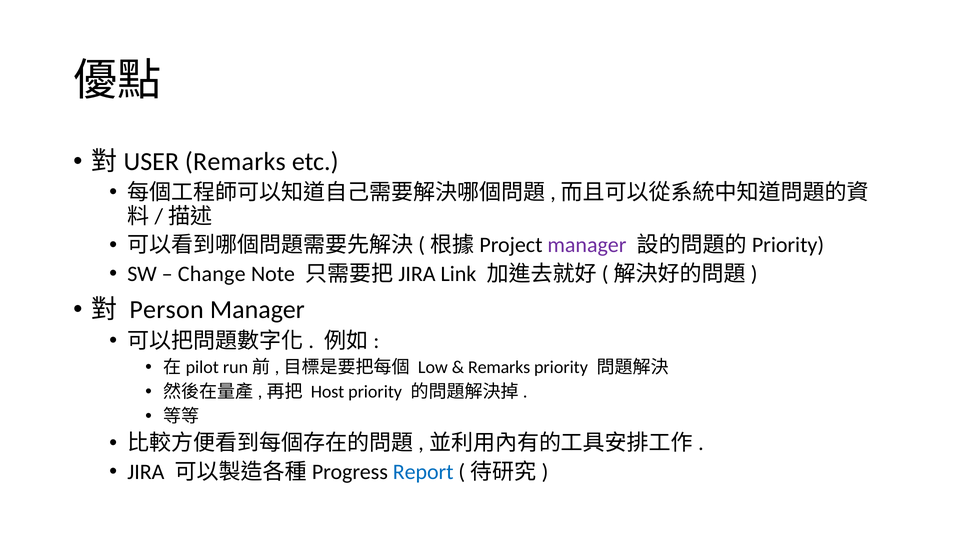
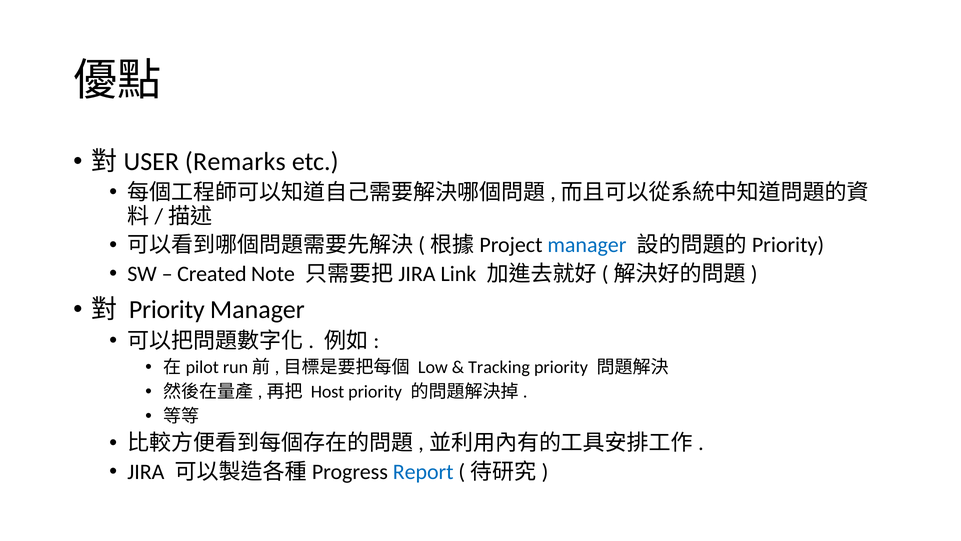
manager at (587, 245) colour: purple -> blue
Change: Change -> Created
Person at (167, 310): Person -> Priority
Remarks at (499, 367): Remarks -> Tracking
